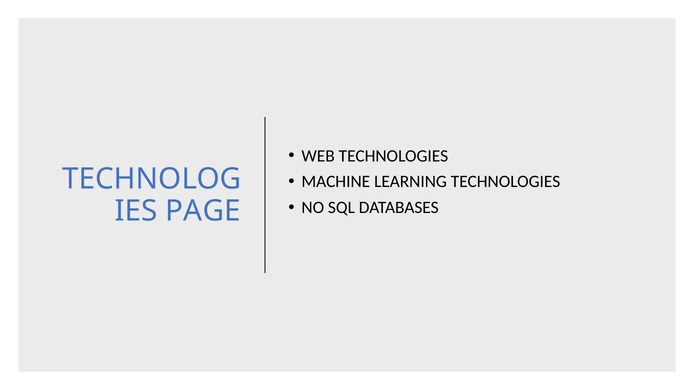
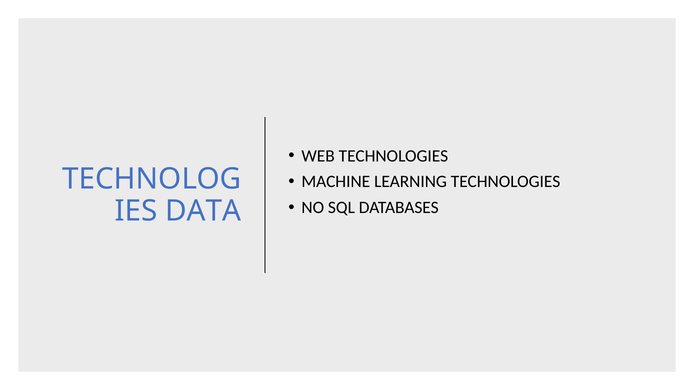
PAGE: PAGE -> DATA
